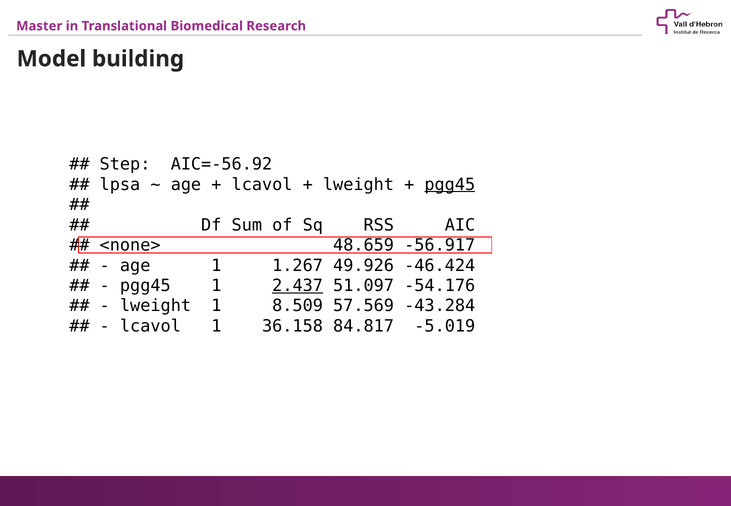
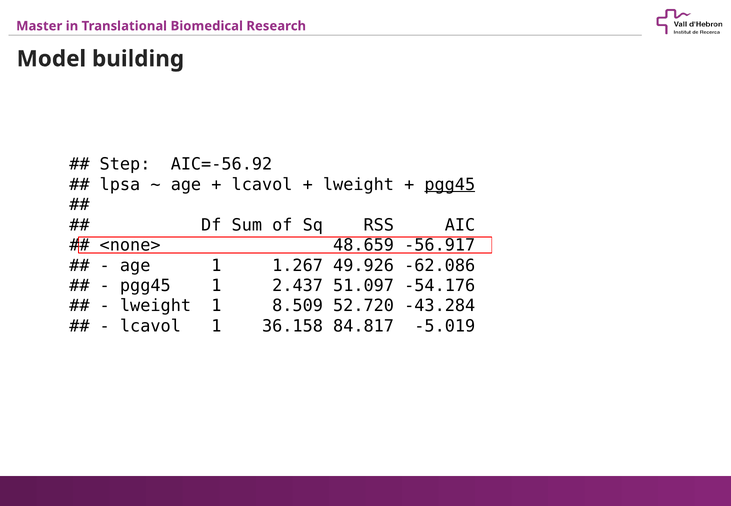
-46.424: -46.424 -> -62.086
2.437 underline: present -> none
57.569: 57.569 -> 52.720
